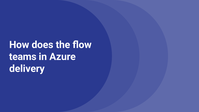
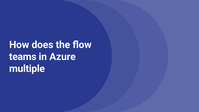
delivery: delivery -> multiple
